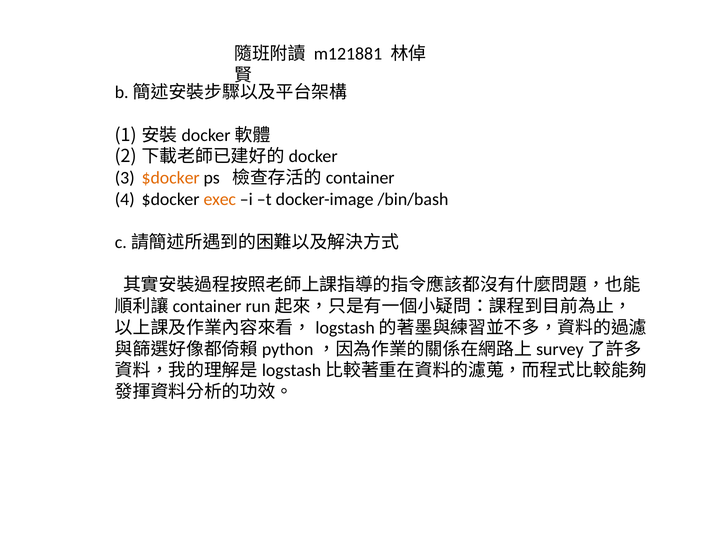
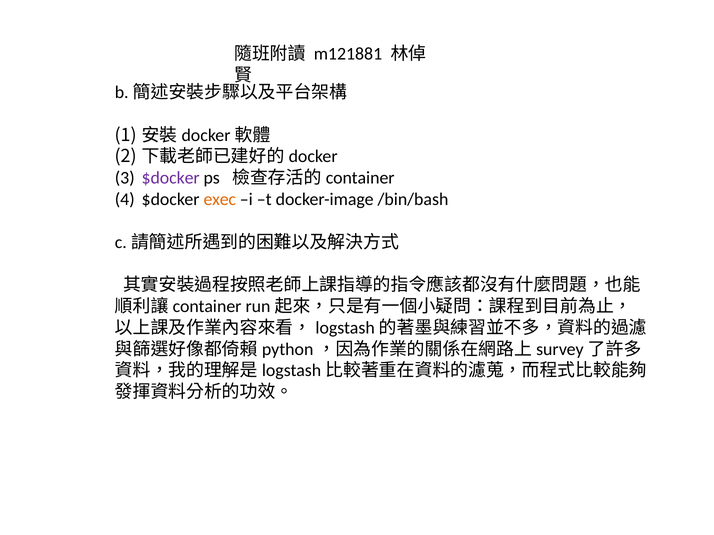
$docker at (171, 178) colour: orange -> purple
